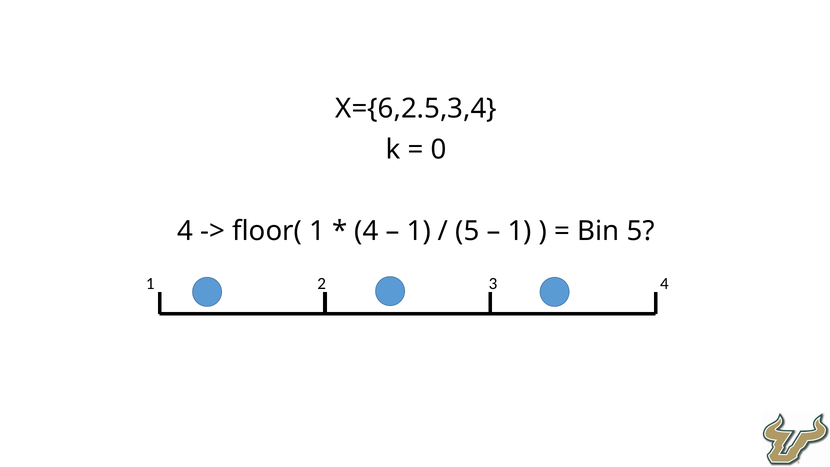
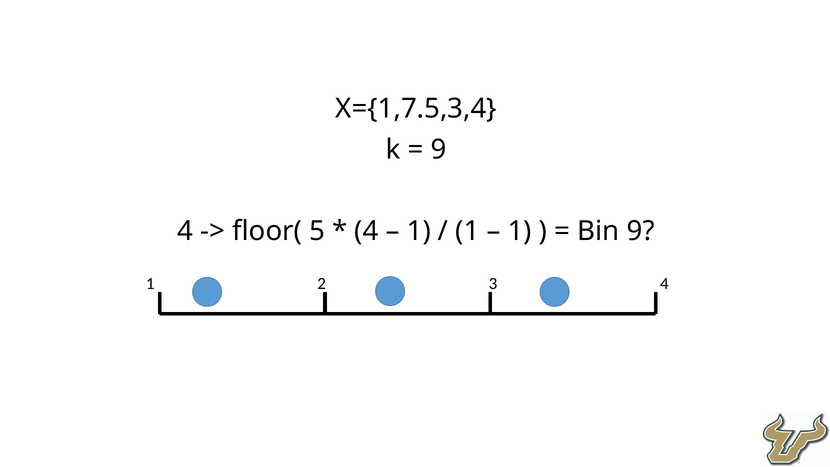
X={6,2.5,3,4: X={6,2.5,3,4 -> X={1,7.5,3,4
0 at (439, 150): 0 -> 9
floor( 1: 1 -> 5
5 at (468, 231): 5 -> 1
Bin 5: 5 -> 9
